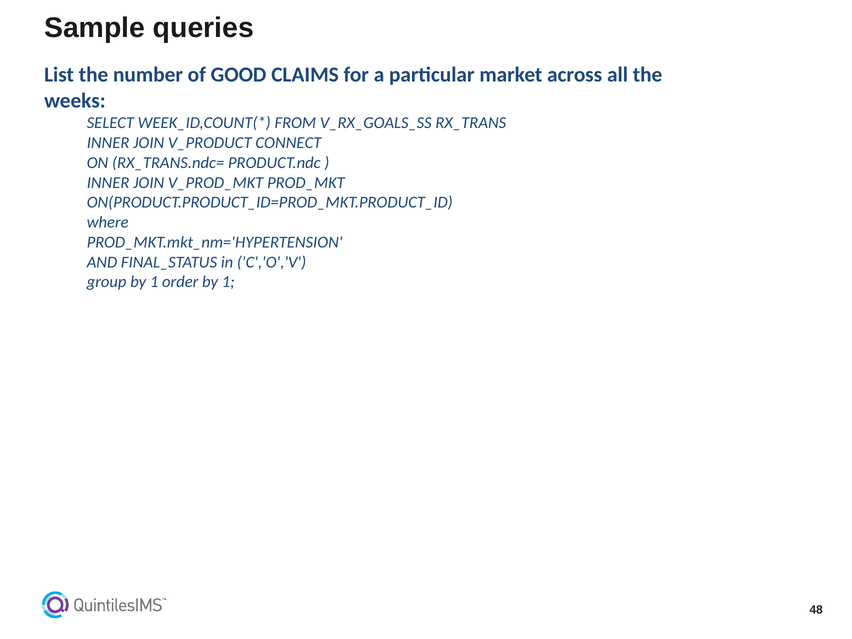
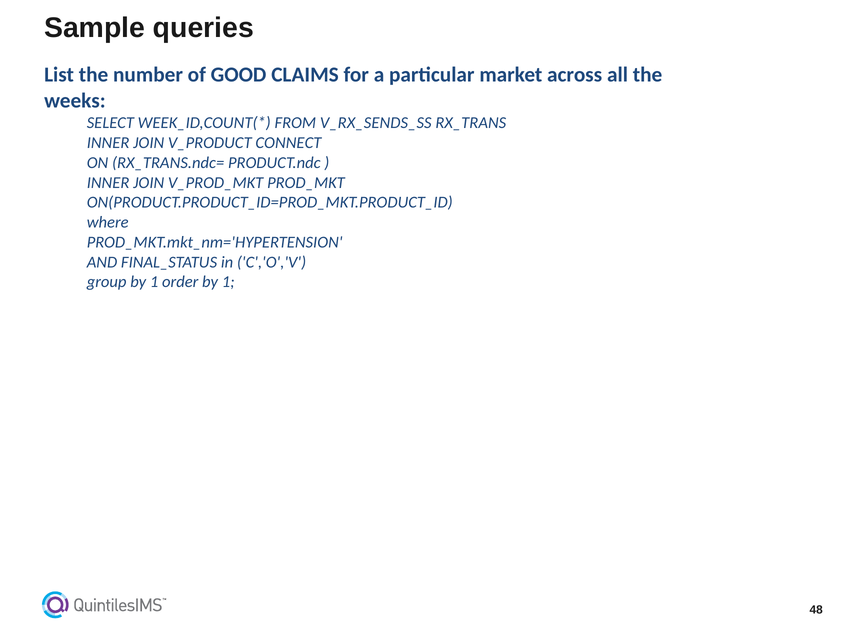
V_RX_GOALS_SS: V_RX_GOALS_SS -> V_RX_SENDS_SS
